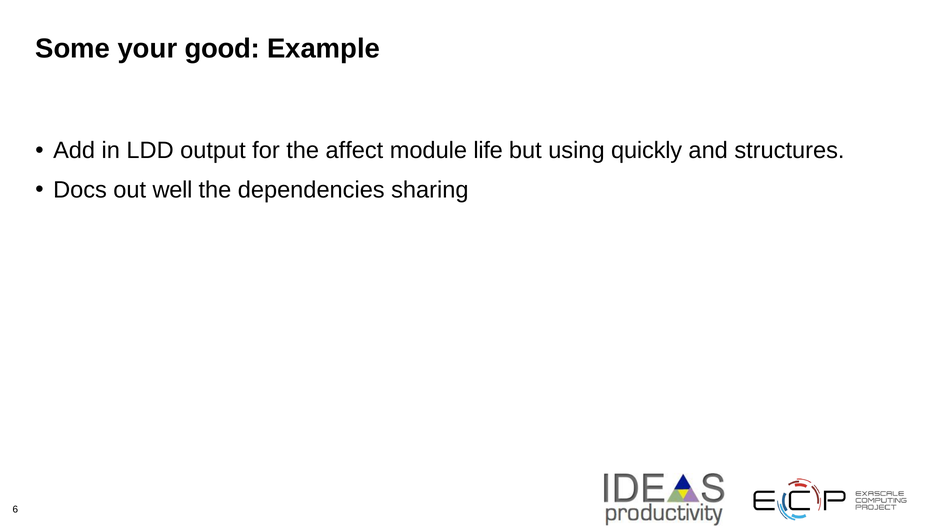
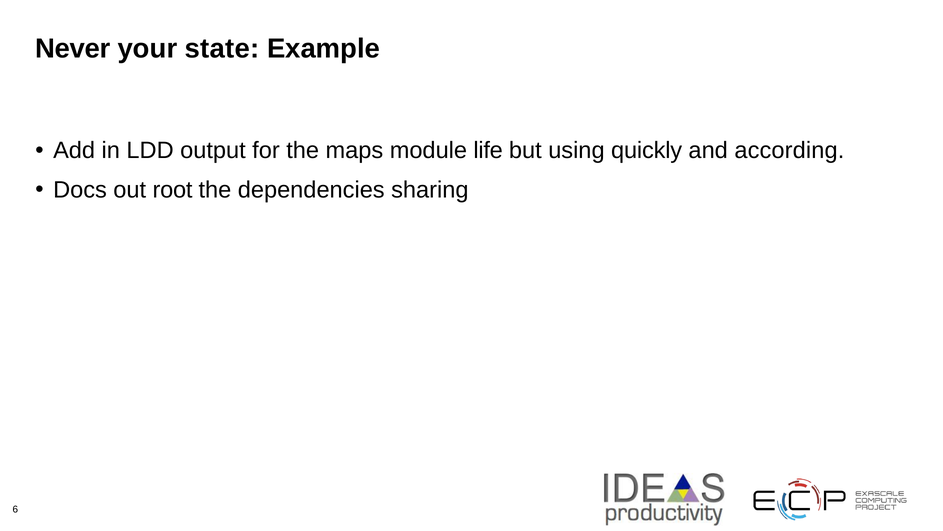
Some: Some -> Never
good: good -> state
affect: affect -> maps
structures: structures -> according
well: well -> root
